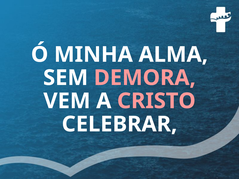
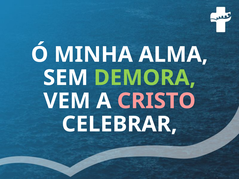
DEMORA colour: pink -> light green
